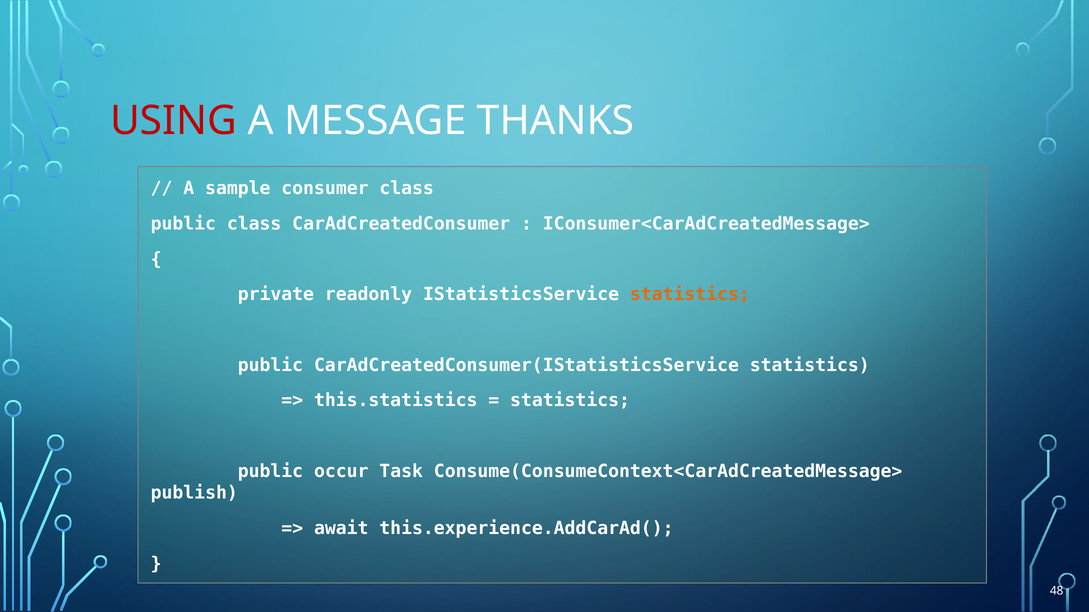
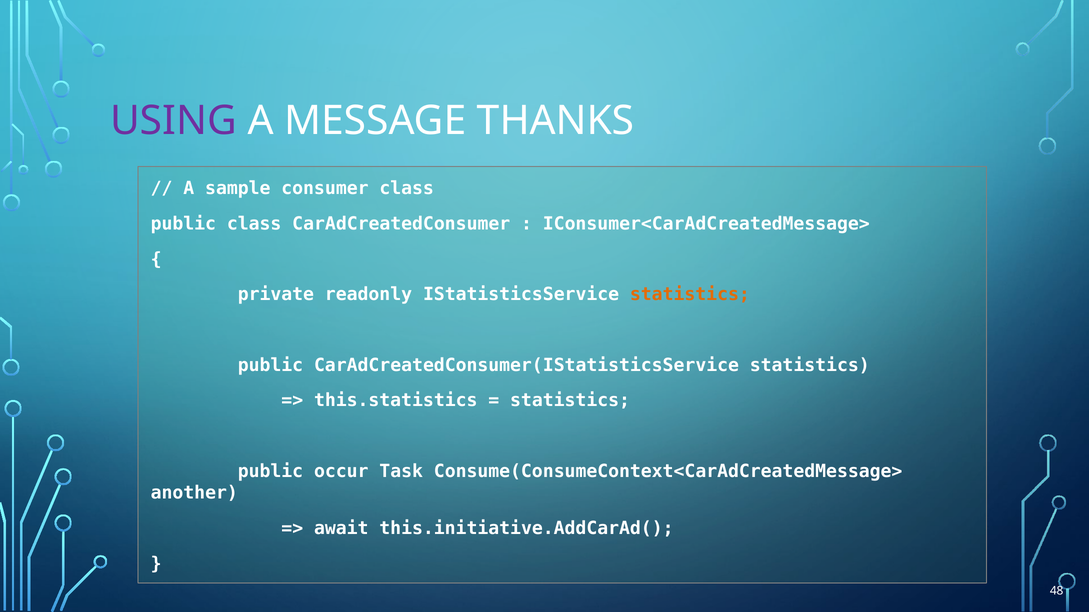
USING colour: red -> purple
publish: publish -> another
this.experience.AddCarAd(: this.experience.AddCarAd( -> this.initiative.AddCarAd(
